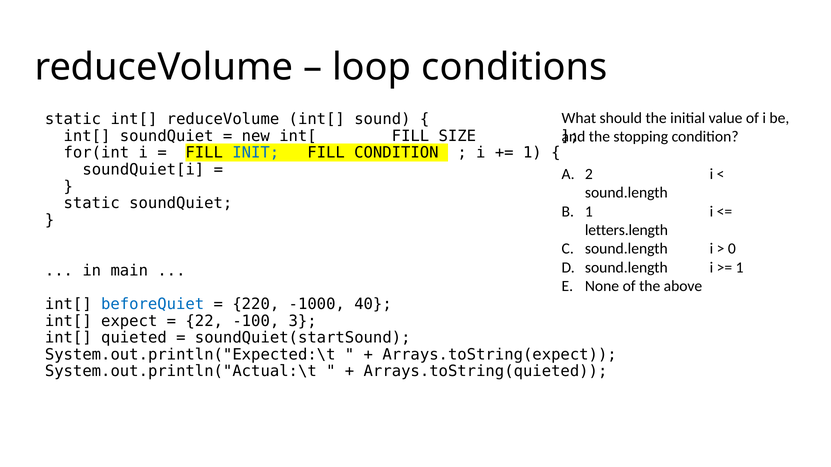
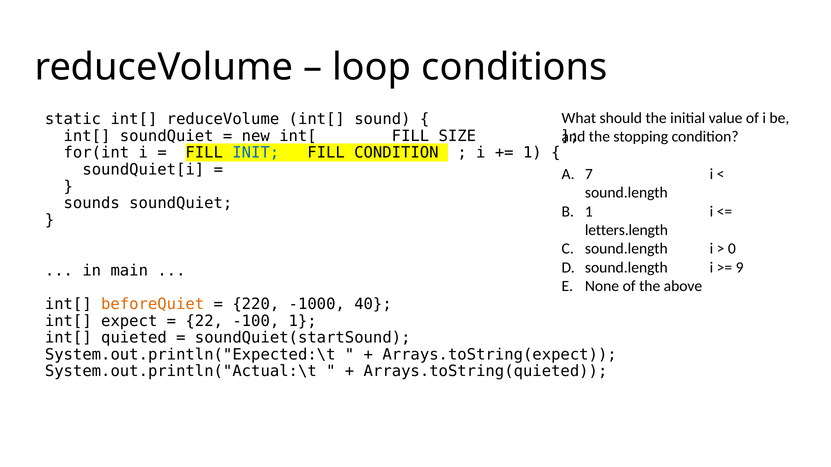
2: 2 -> 7
static at (92, 203): static -> sounds
1 at (740, 268): 1 -> 9
beforeQuiet colour: blue -> orange
-100 3: 3 -> 1
